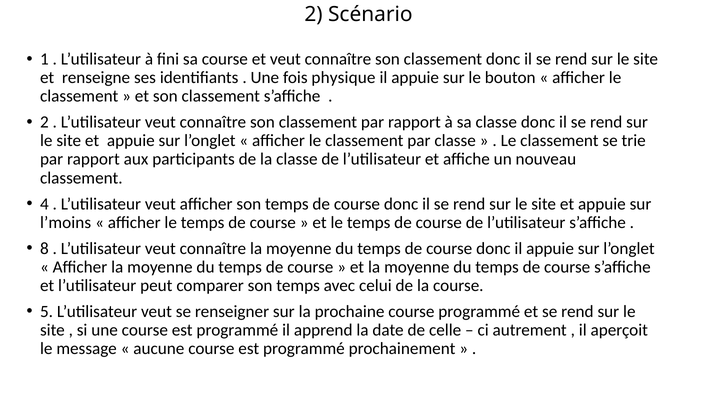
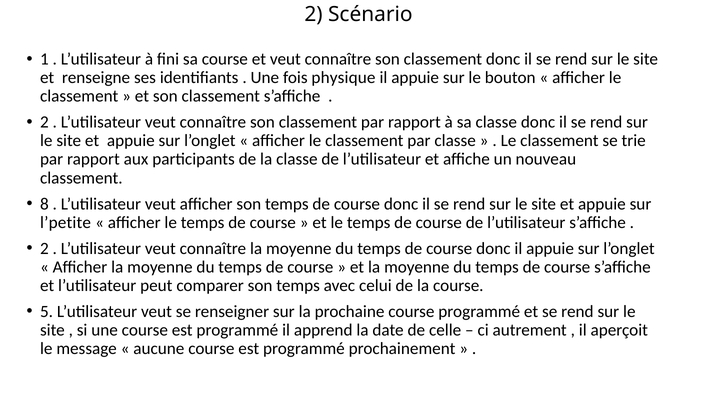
4: 4 -> 8
l’moins: l’moins -> l’petite
8 at (44, 249): 8 -> 2
